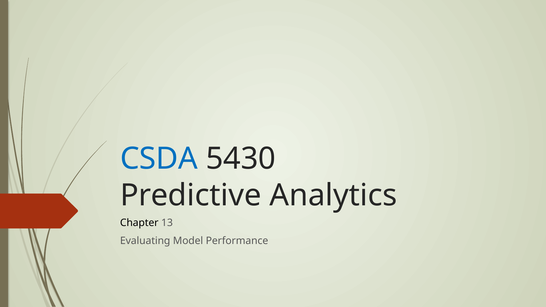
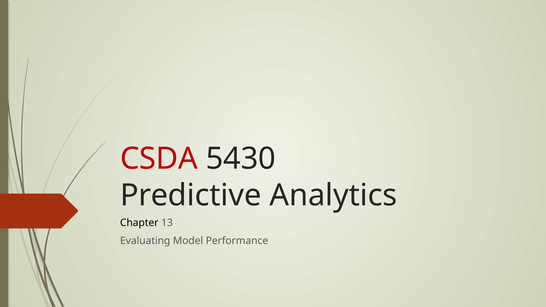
CSDA colour: blue -> red
